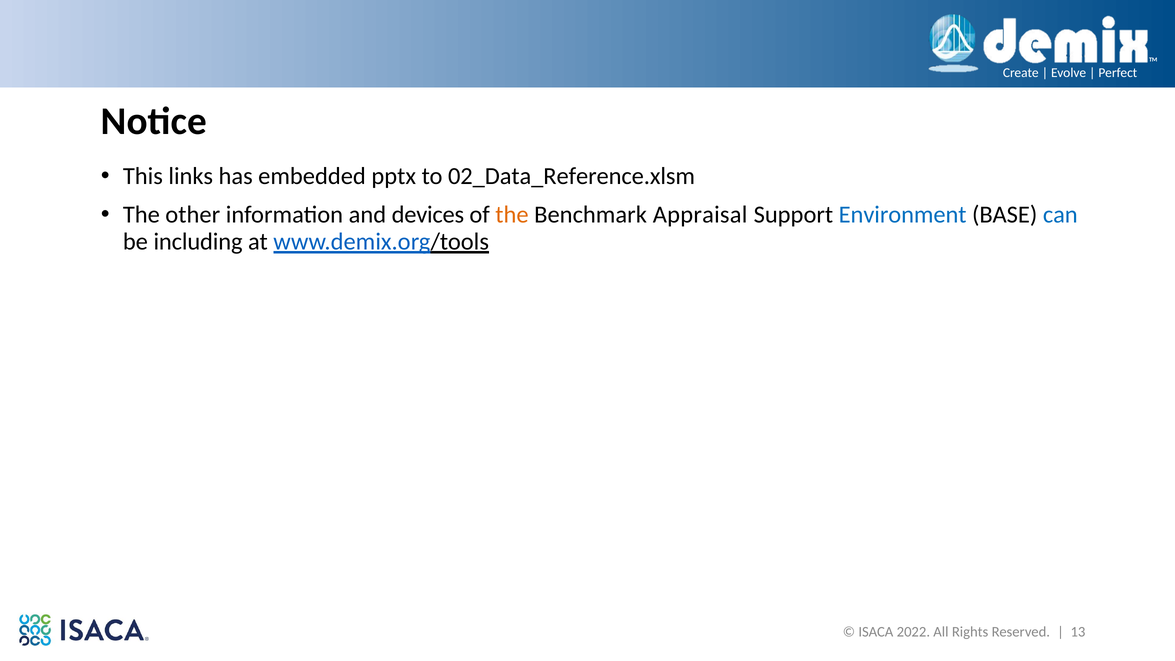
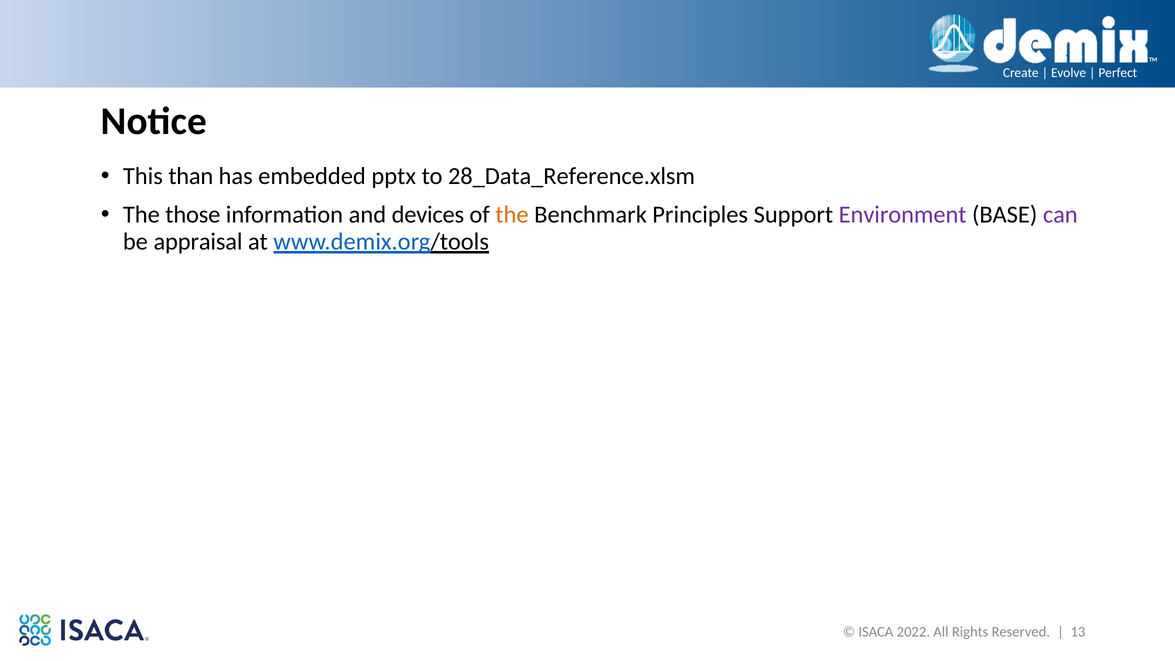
links: links -> than
02_Data_Reference.xlsm: 02_Data_Reference.xlsm -> 28_Data_Reference.xlsm
other: other -> those
Appraisal: Appraisal -> Principles
Environment colour: blue -> purple
can colour: blue -> purple
including: including -> appraisal
